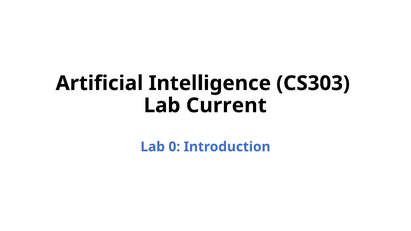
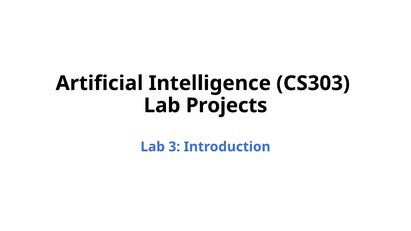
Current: Current -> Projects
0: 0 -> 3
